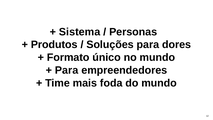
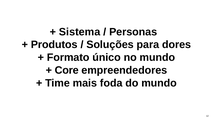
Para at (67, 70): Para -> Core
